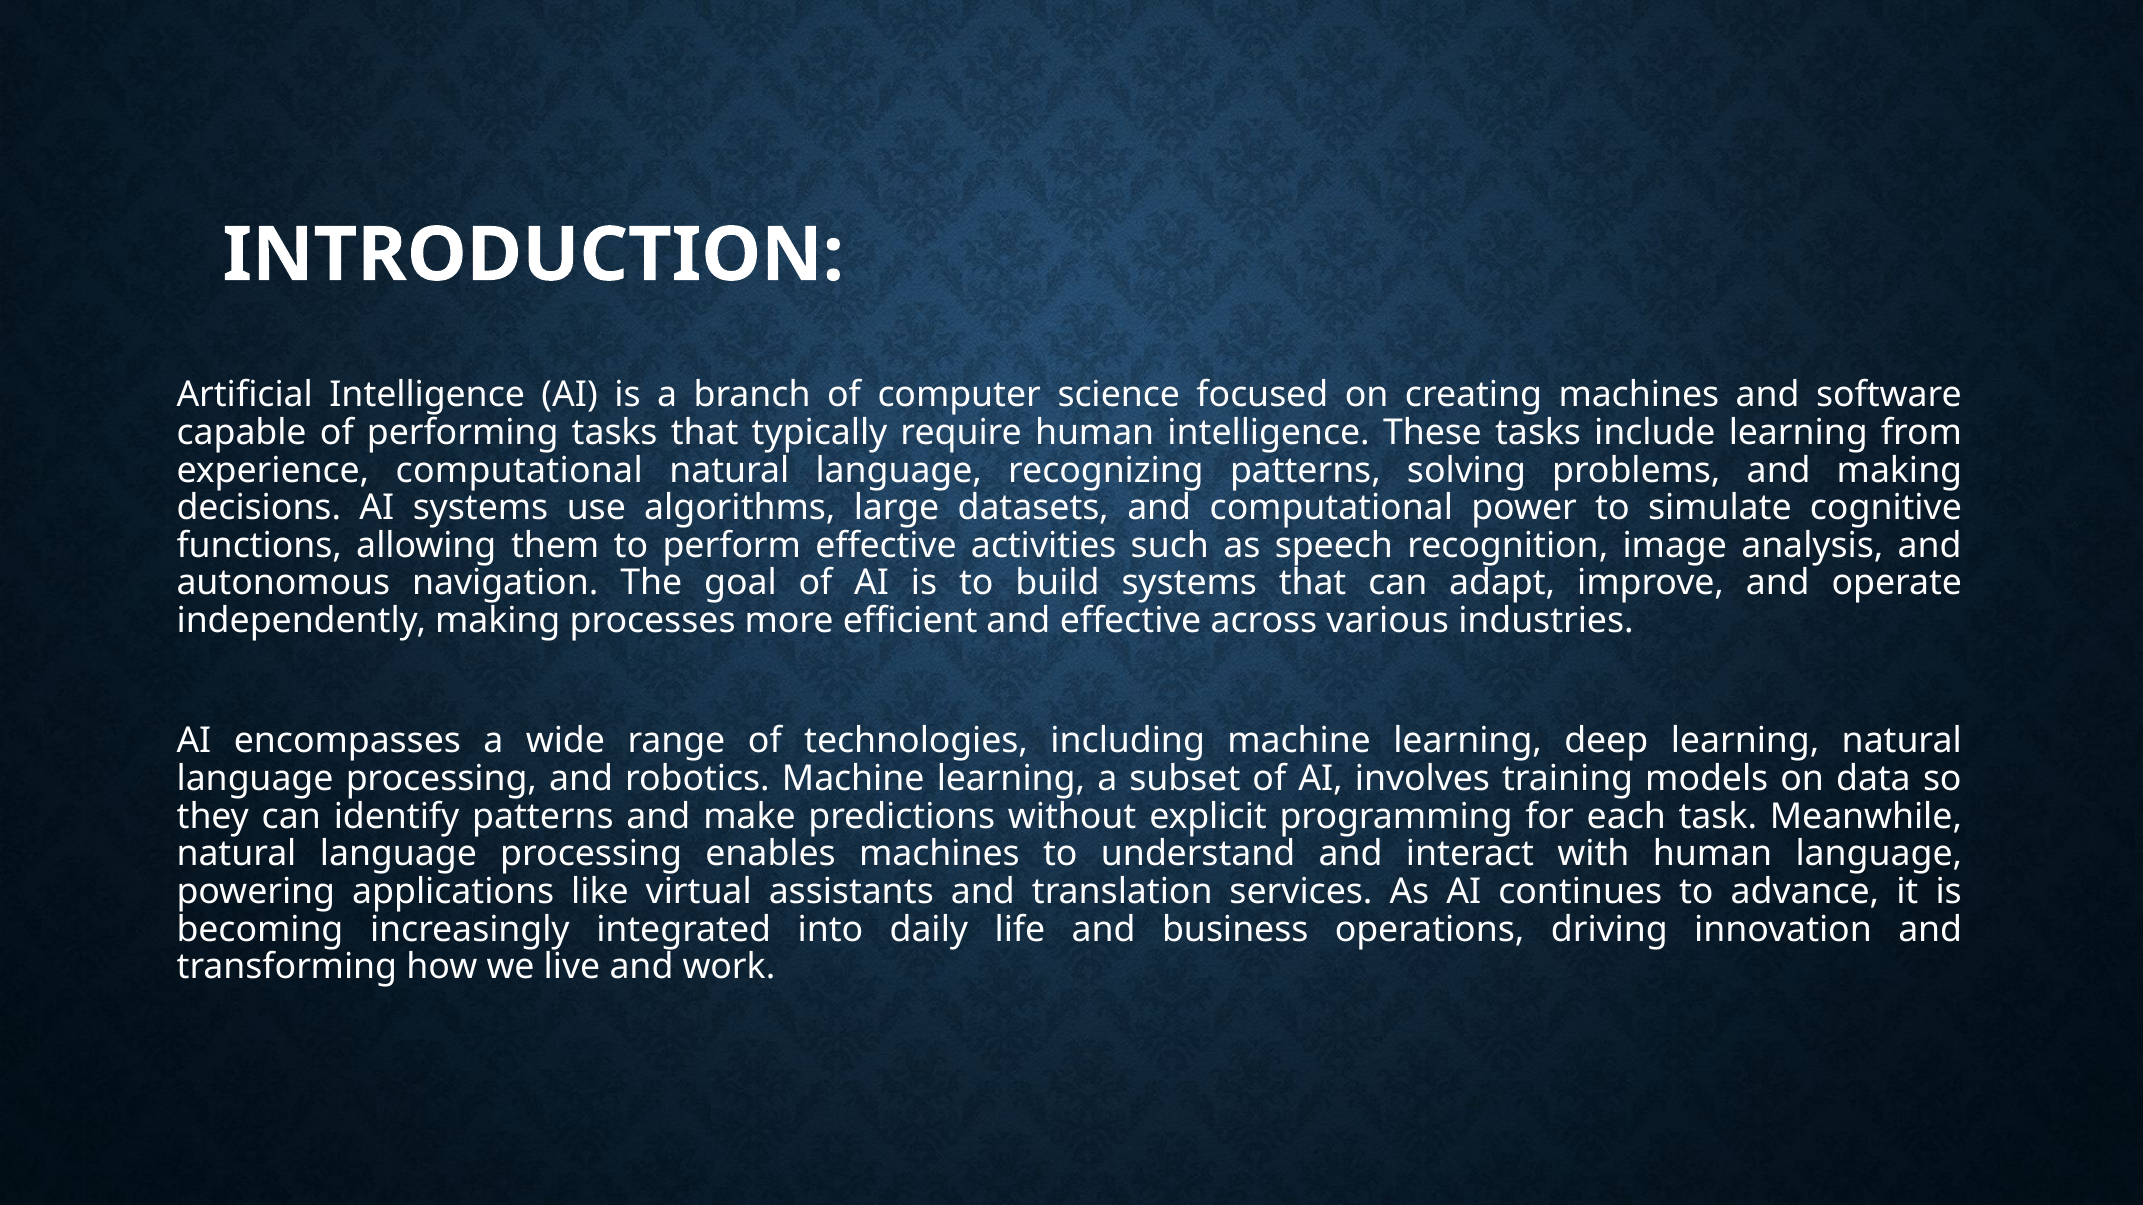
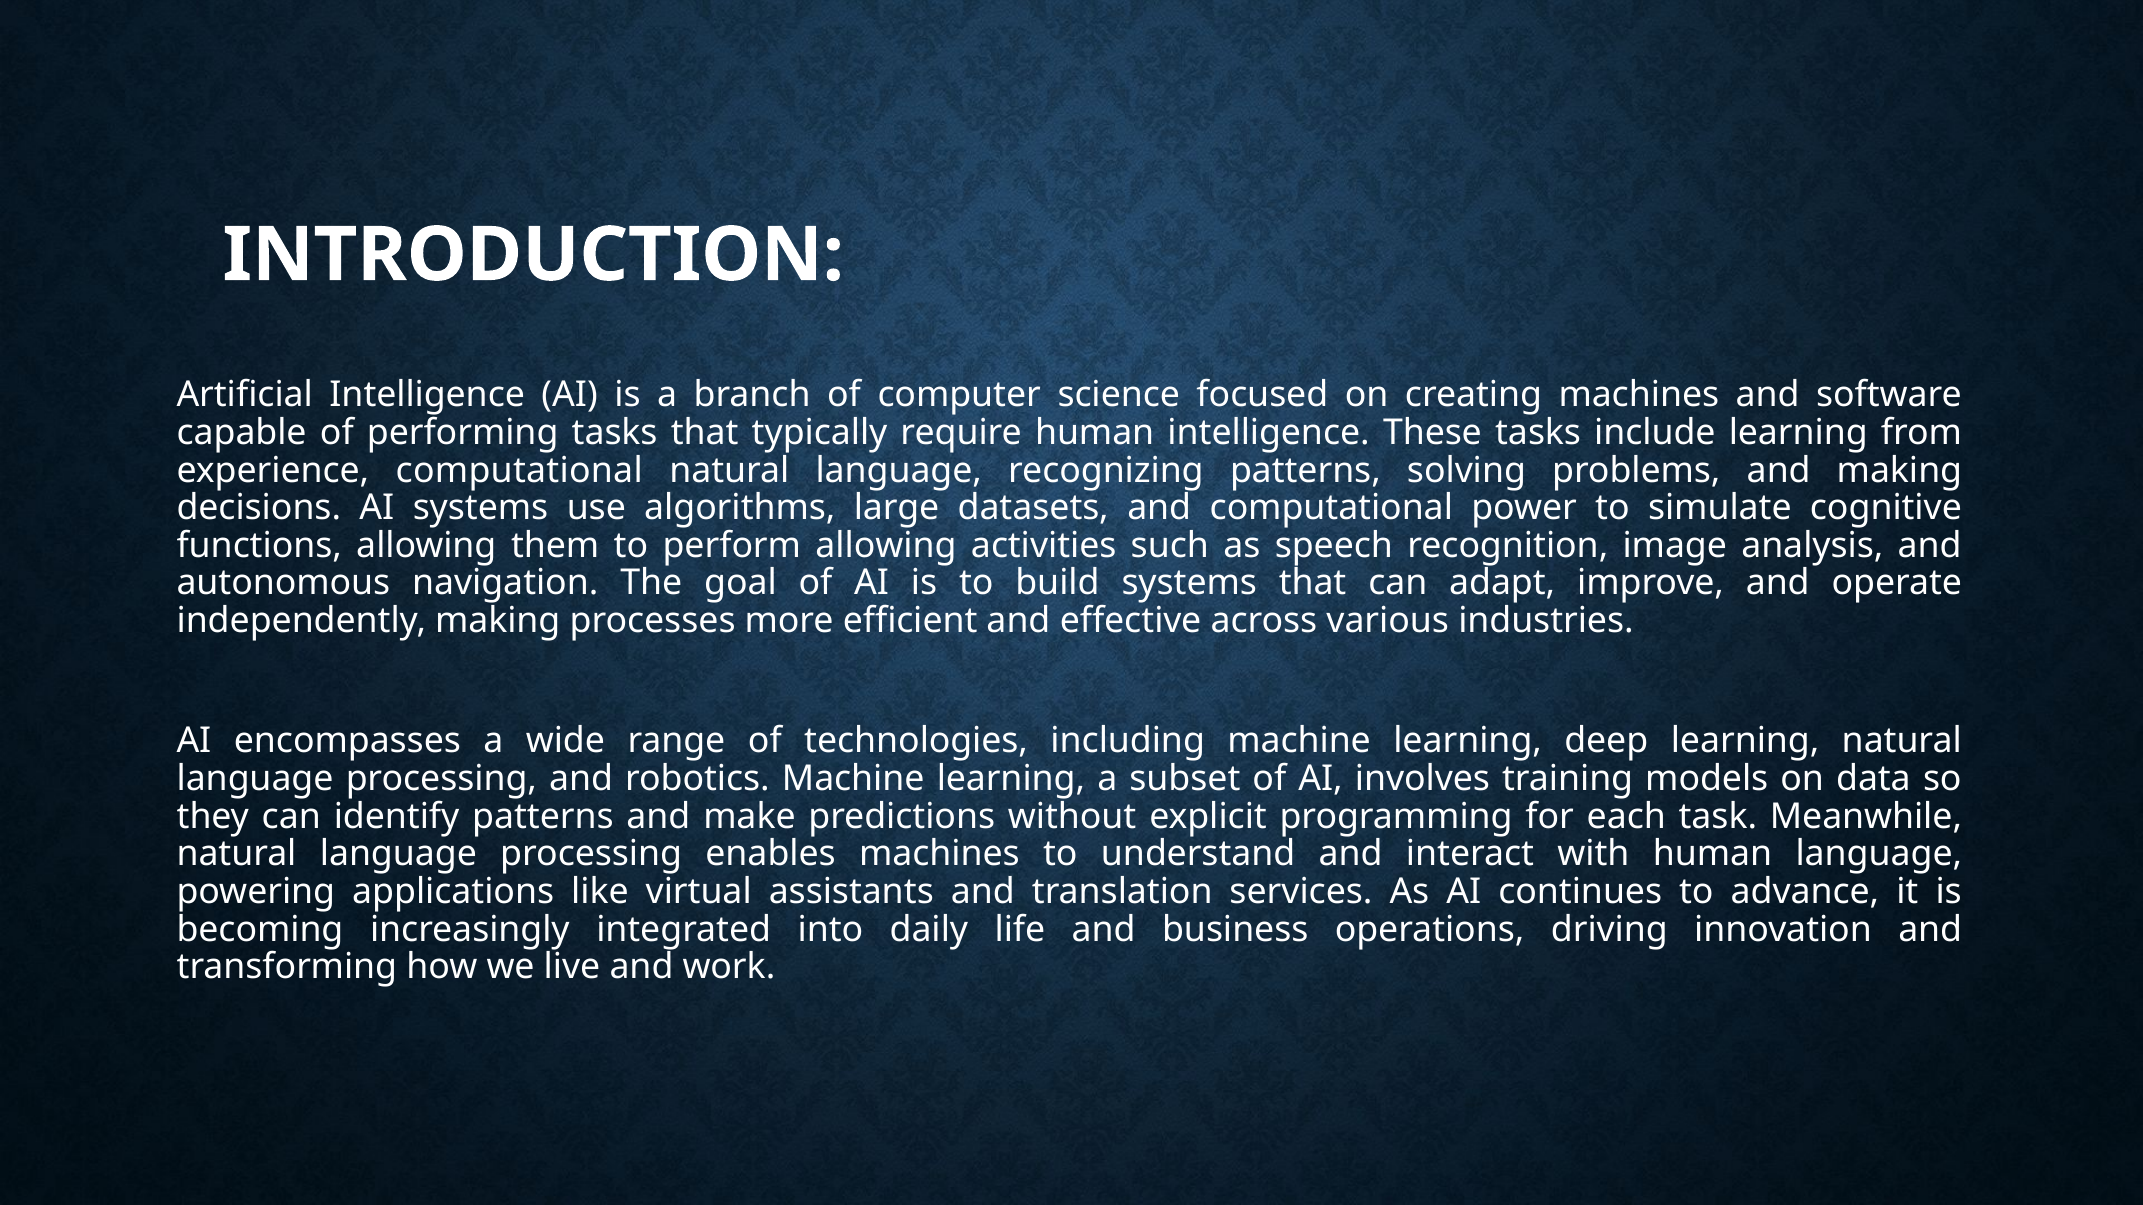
perform effective: effective -> allowing
